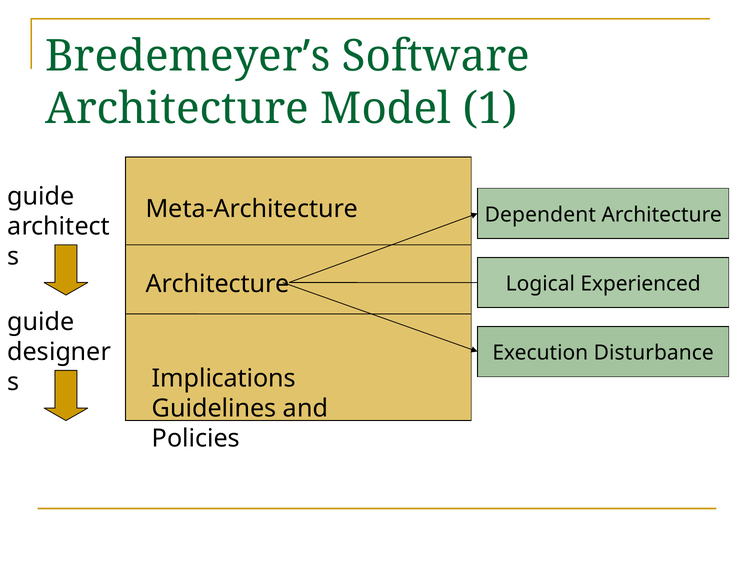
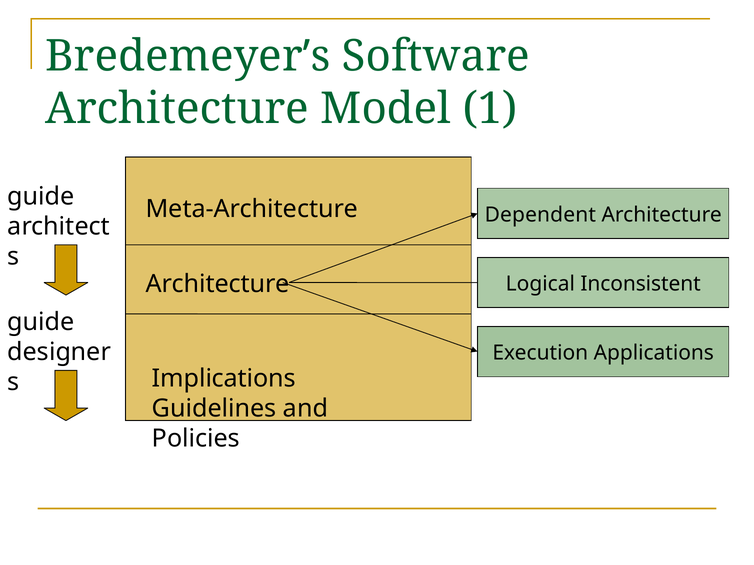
Experienced: Experienced -> Inconsistent
Disturbance: Disturbance -> Applications
